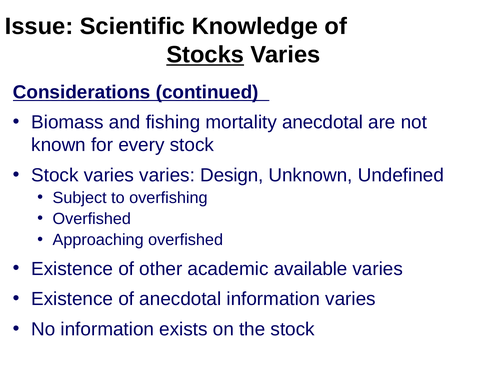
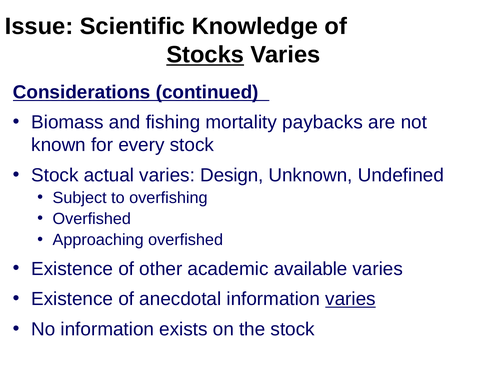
mortality anecdotal: anecdotal -> paybacks
Stock varies: varies -> actual
varies at (350, 299) underline: none -> present
